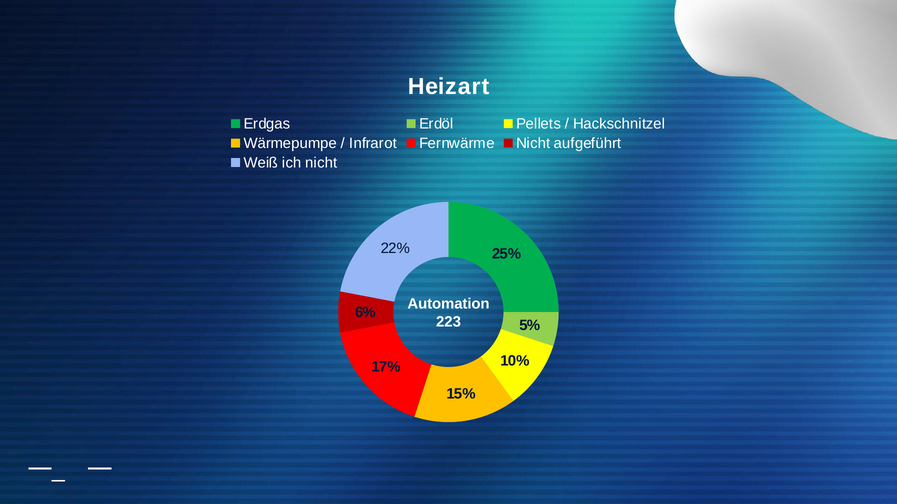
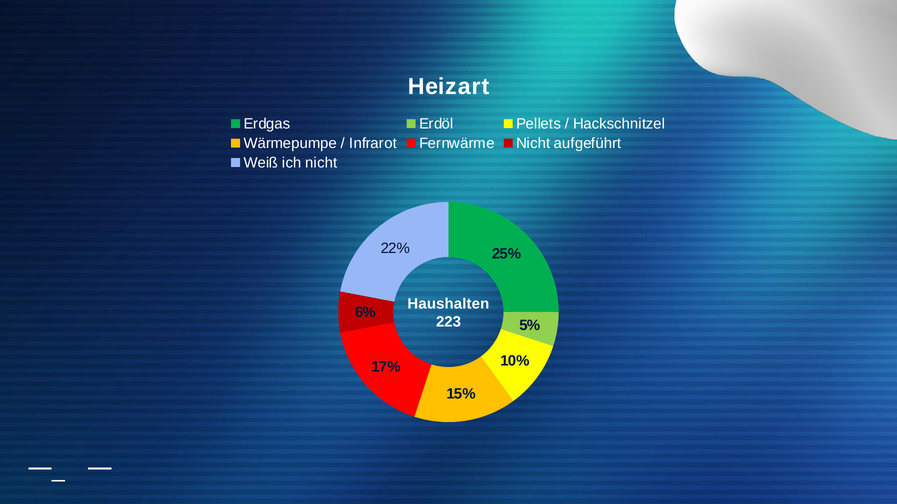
Automation: Automation -> Haushalten
